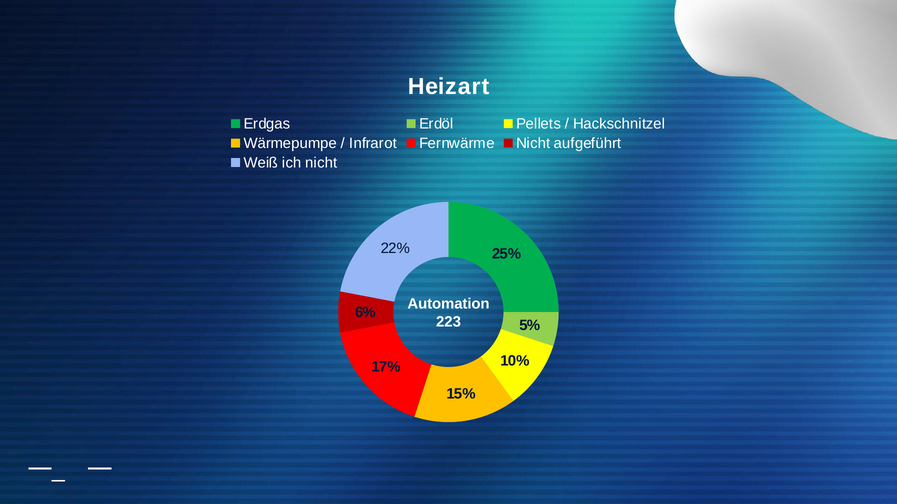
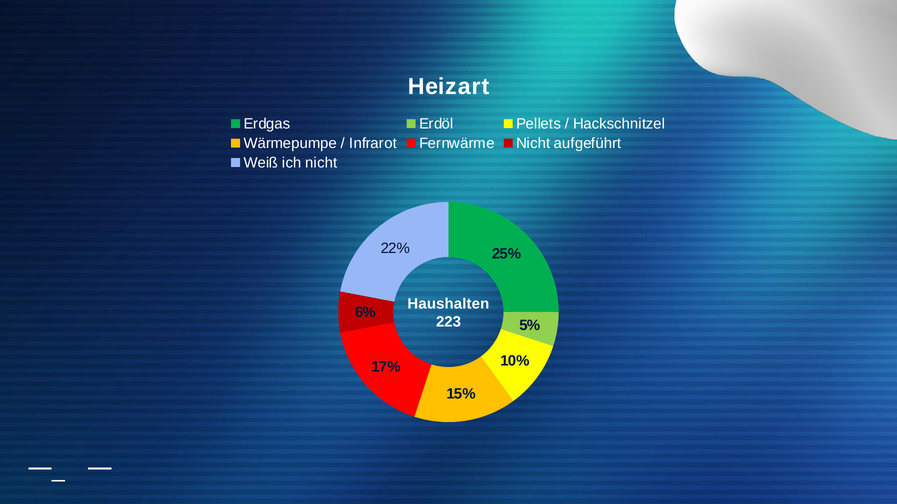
Automation: Automation -> Haushalten
